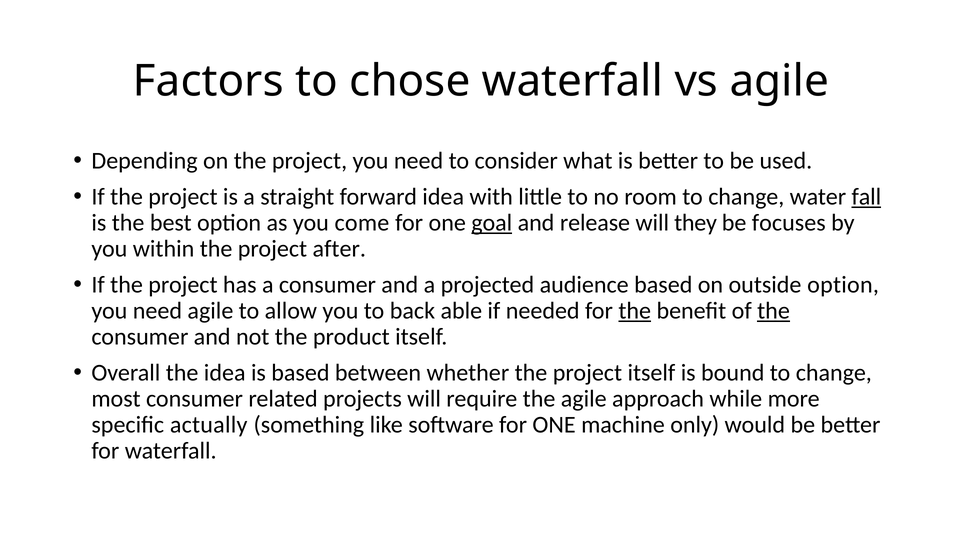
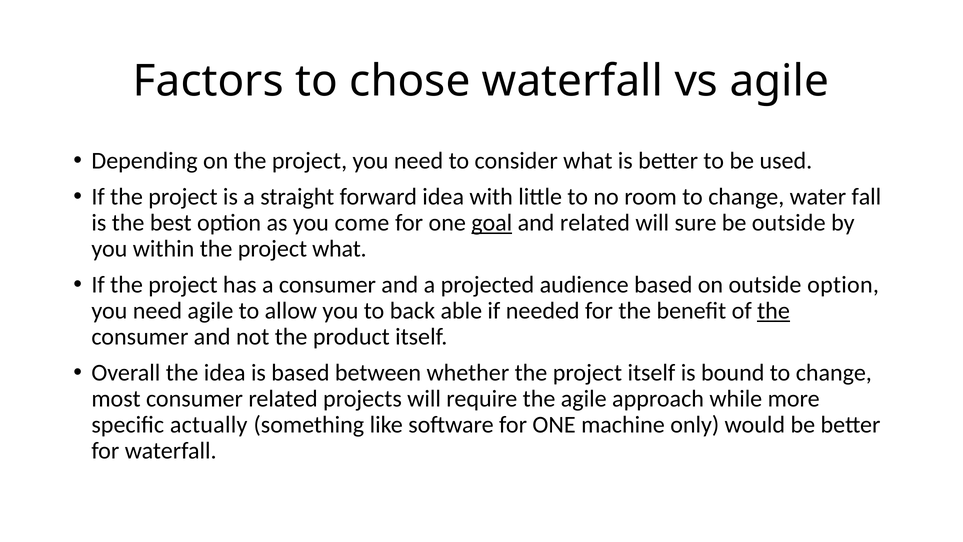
fall underline: present -> none
and release: release -> related
they: they -> sure
be focuses: focuses -> outside
project after: after -> what
the at (635, 311) underline: present -> none
